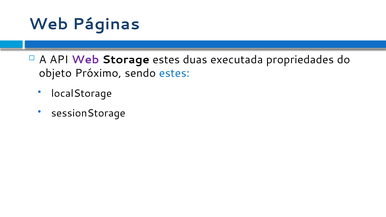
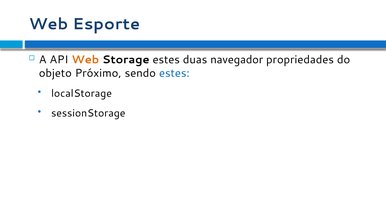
Páginas: Páginas -> Esporte
Web at (85, 60) colour: purple -> orange
executada: executada -> navegador
